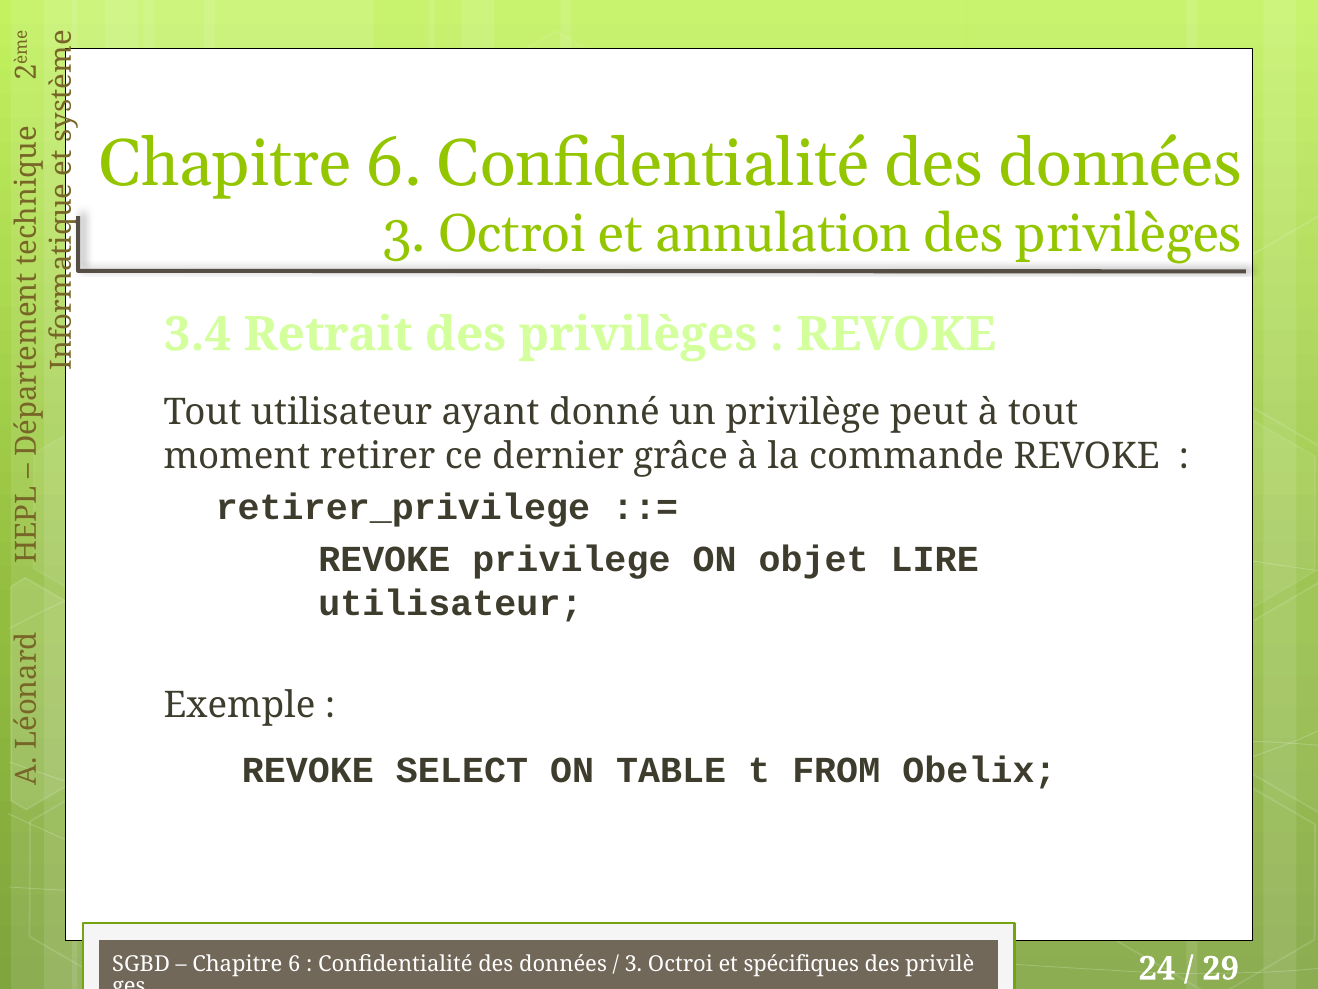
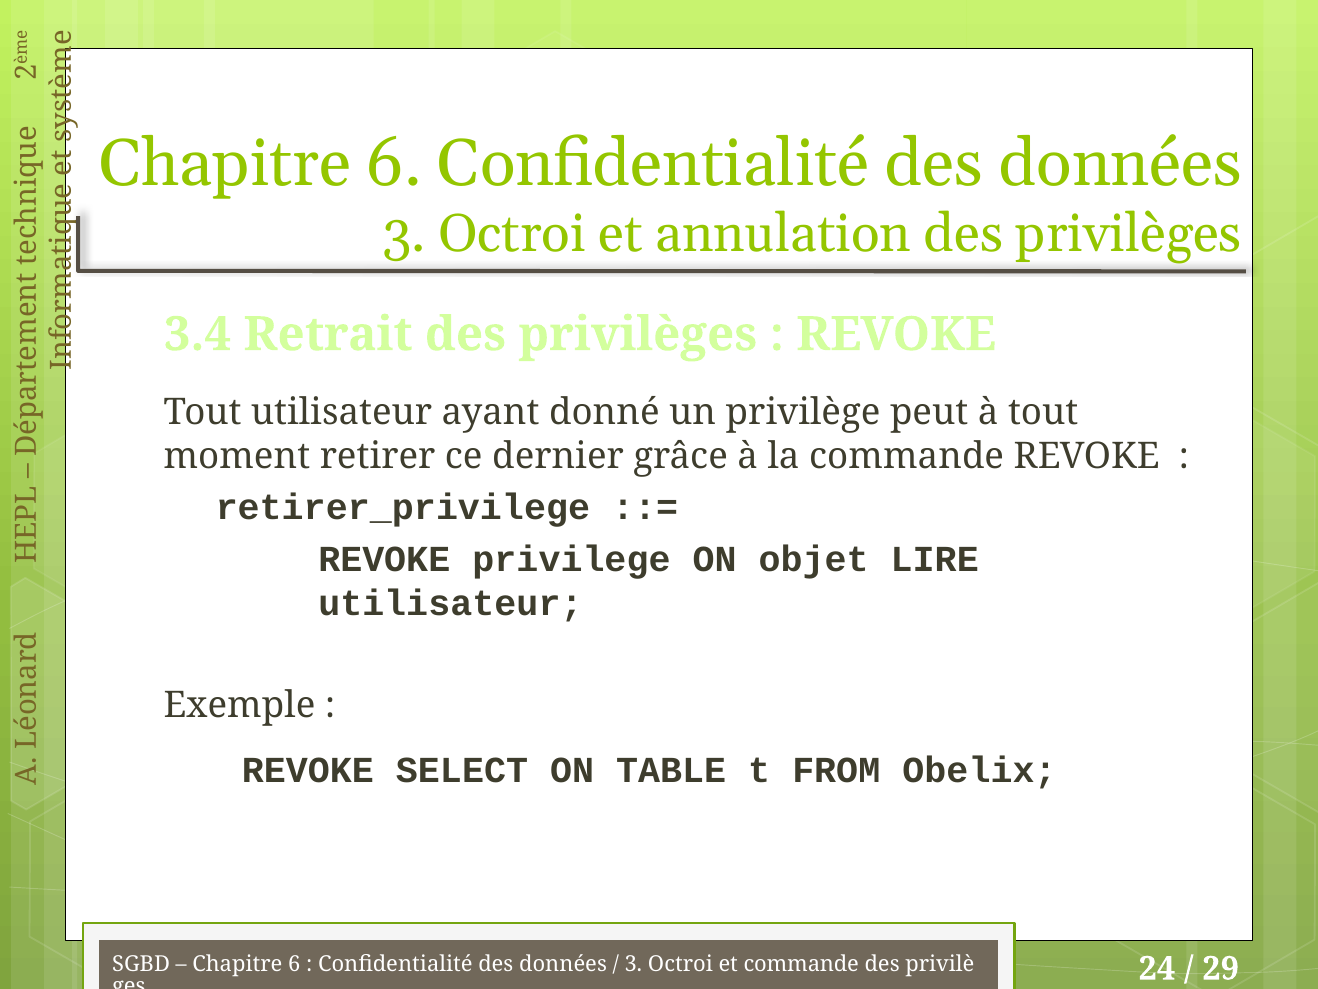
et spécifiques: spécifiques -> commande
